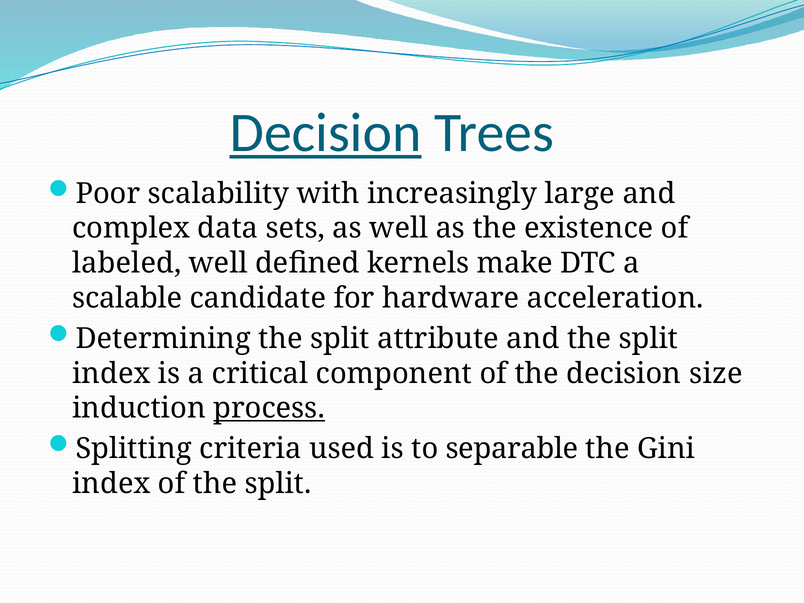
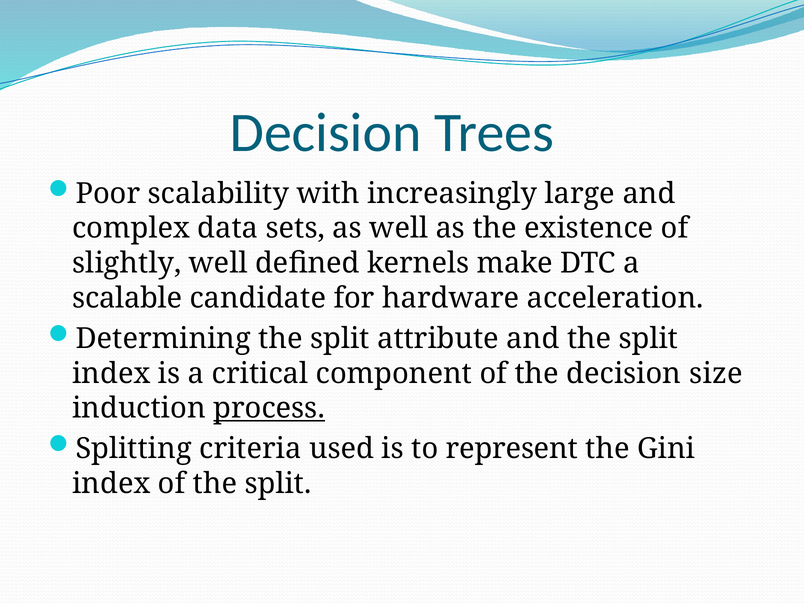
Decision at (326, 133) underline: present -> none
labeled: labeled -> slightly
separable: separable -> represent
